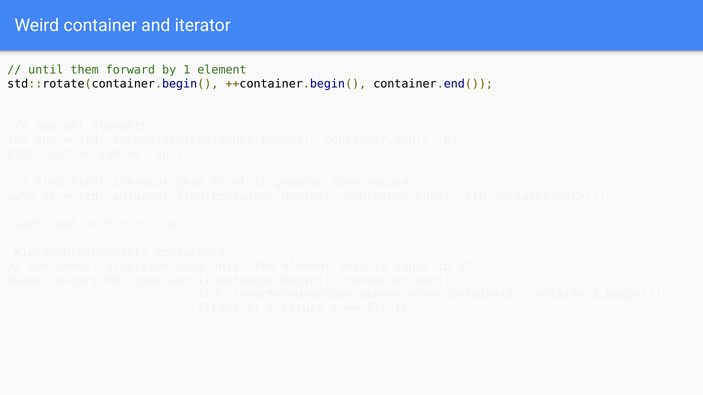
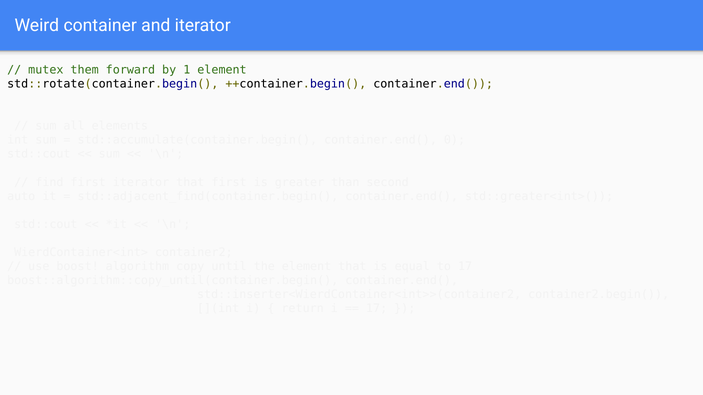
until at (46, 70): until -> mutex
